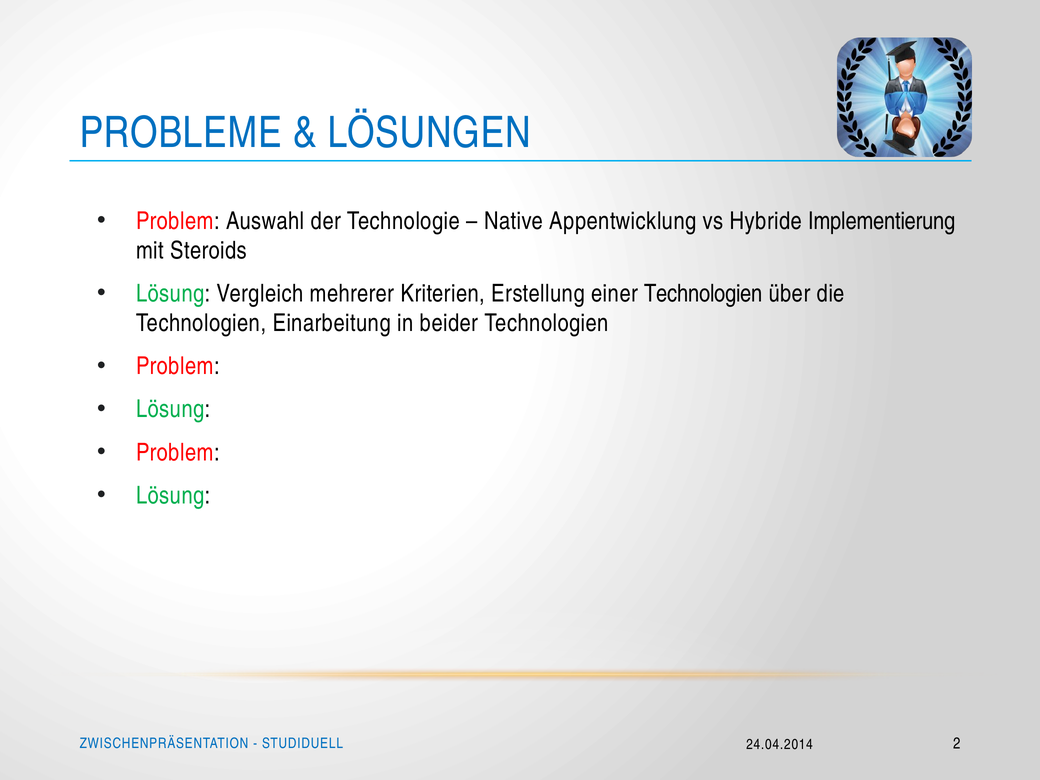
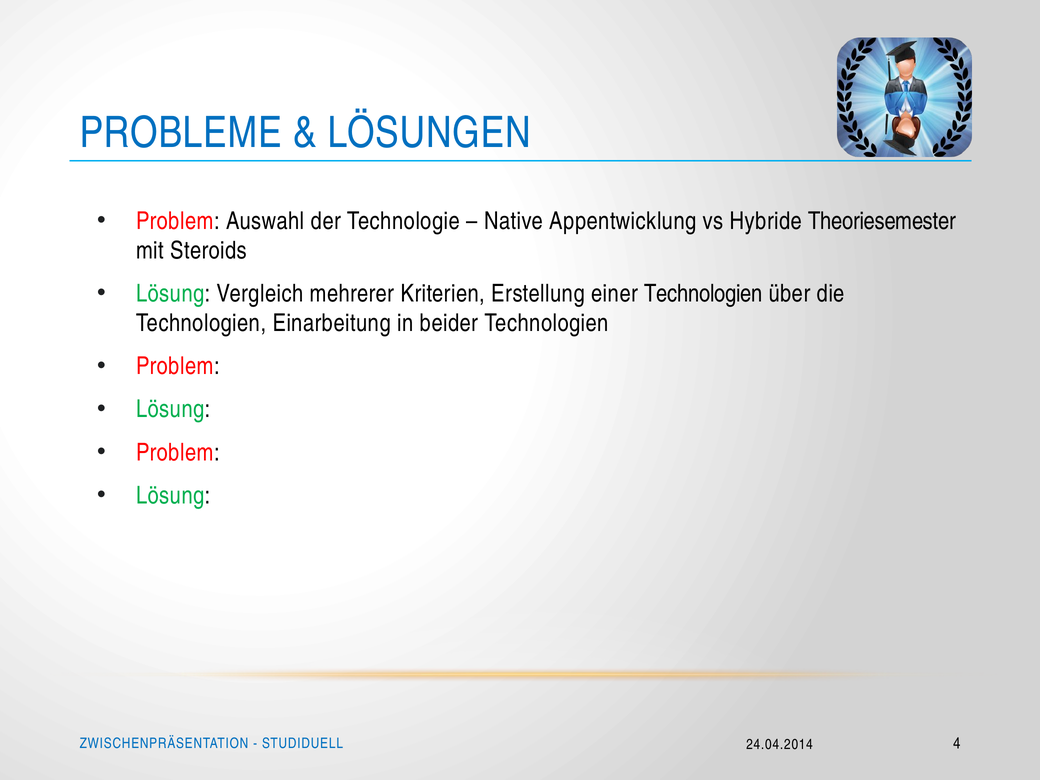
Implementierung: Implementierung -> Theoriesemester
2: 2 -> 4
